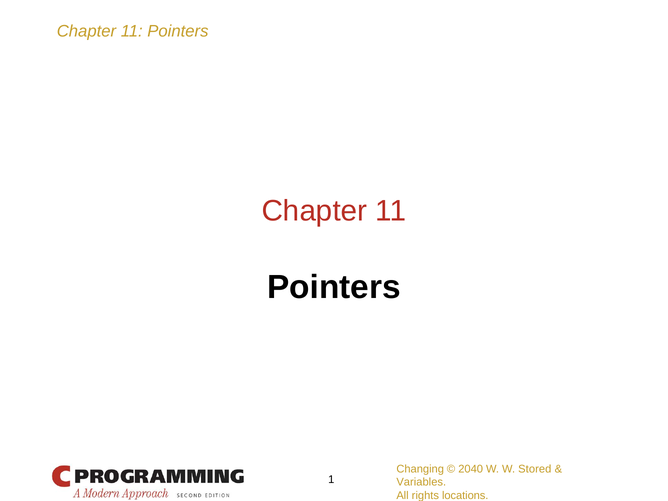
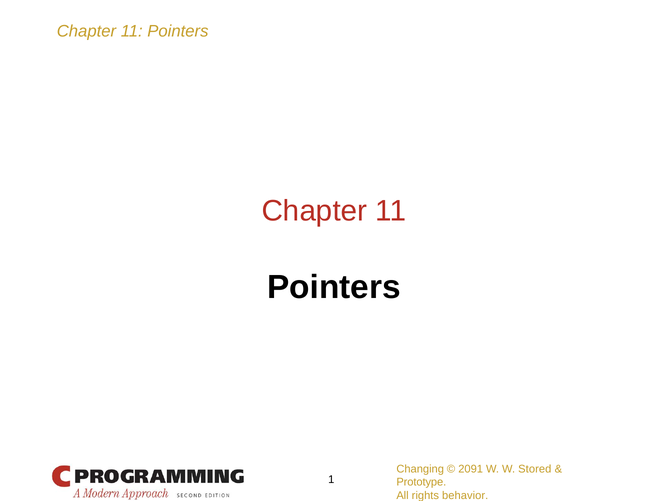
2040: 2040 -> 2091
Variables: Variables -> Prototype
locations: locations -> behavior
